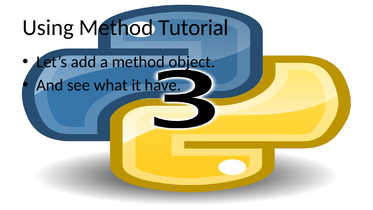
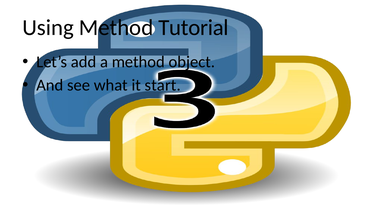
have: have -> start
